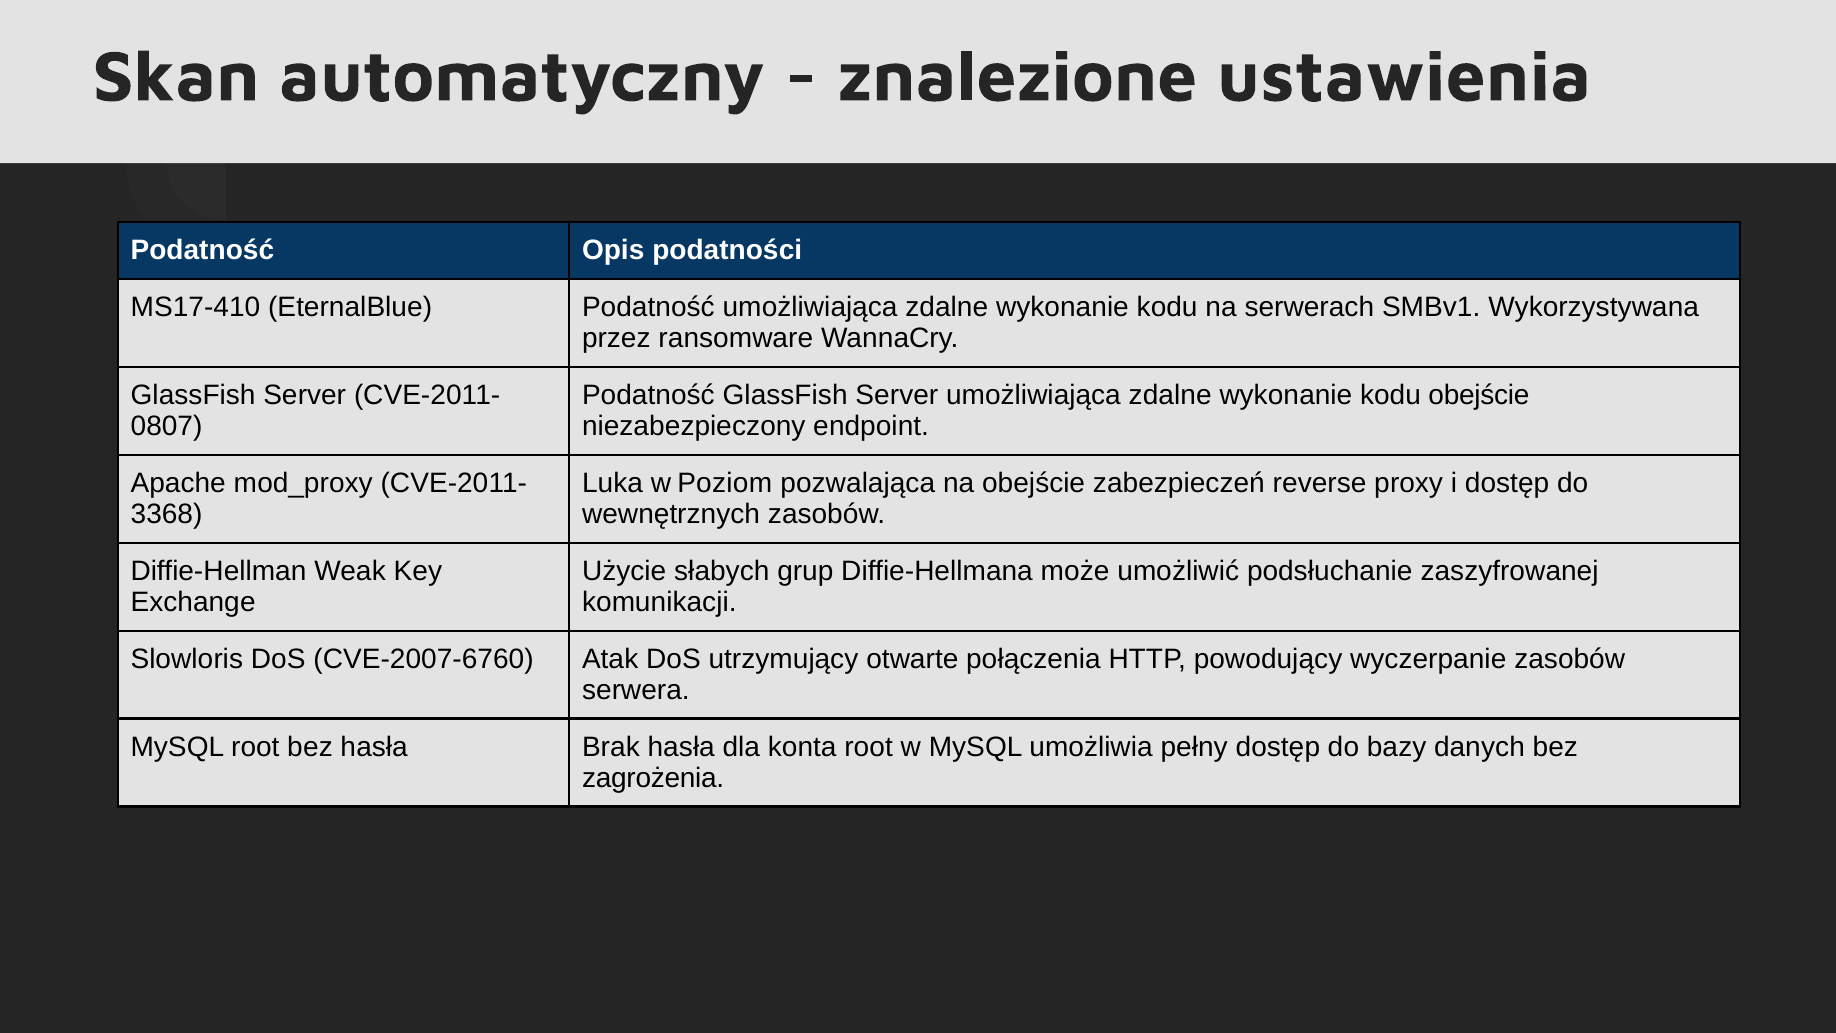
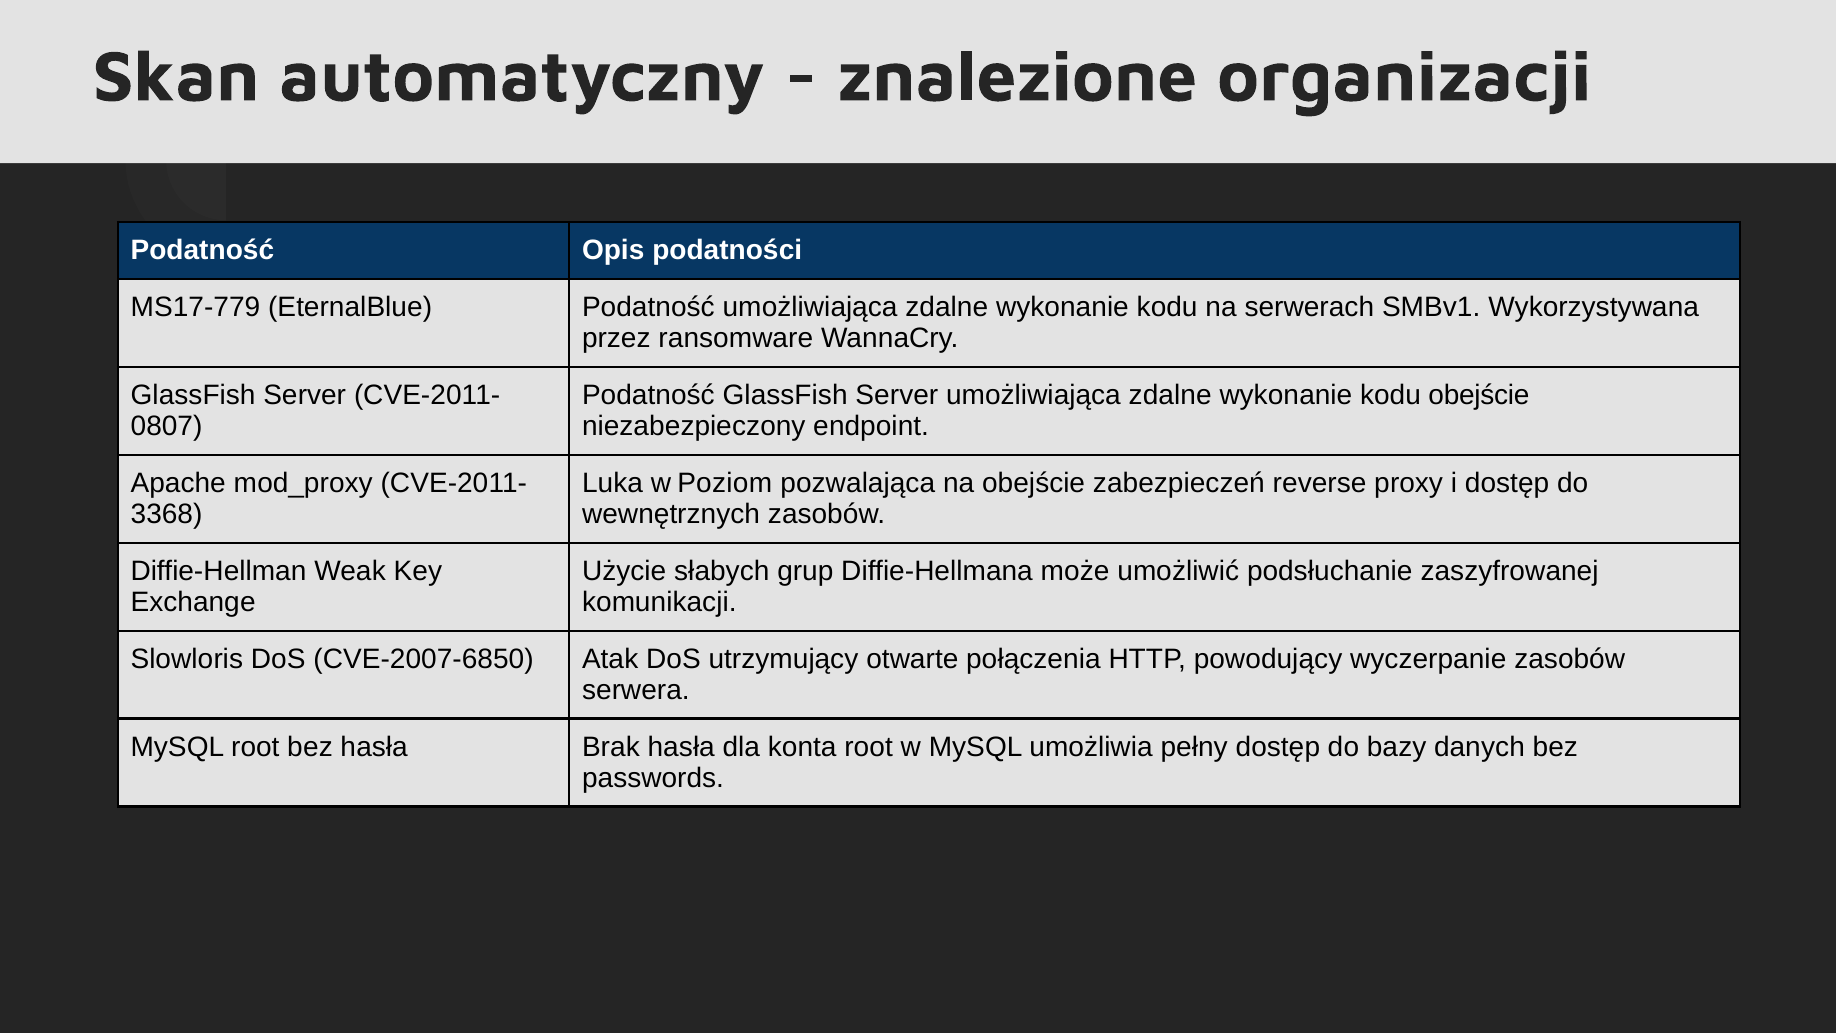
ustawienia: ustawienia -> organizacji
MS17-410: MS17-410 -> MS17-779
CVE-2007-6760: CVE-2007-6760 -> CVE-2007-6850
zagrożenia: zagrożenia -> passwords
